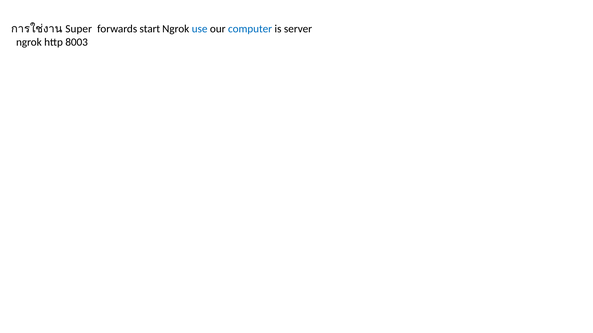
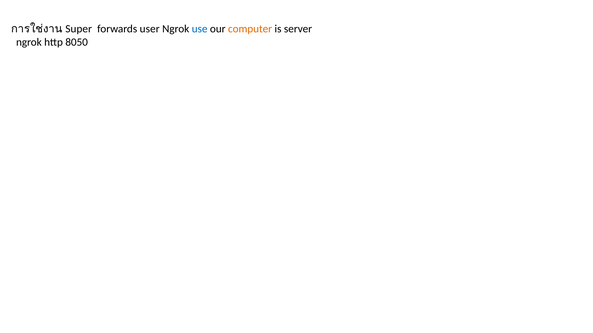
start: start -> user
computer colour: blue -> orange
8003: 8003 -> 8050
